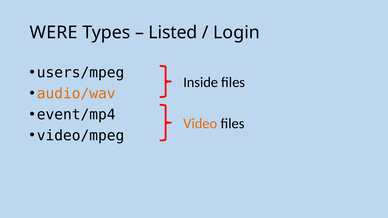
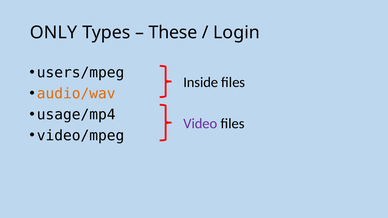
WERE: WERE -> ONLY
Listed: Listed -> These
event/mp4: event/mp4 -> usage/mp4
Video colour: orange -> purple
